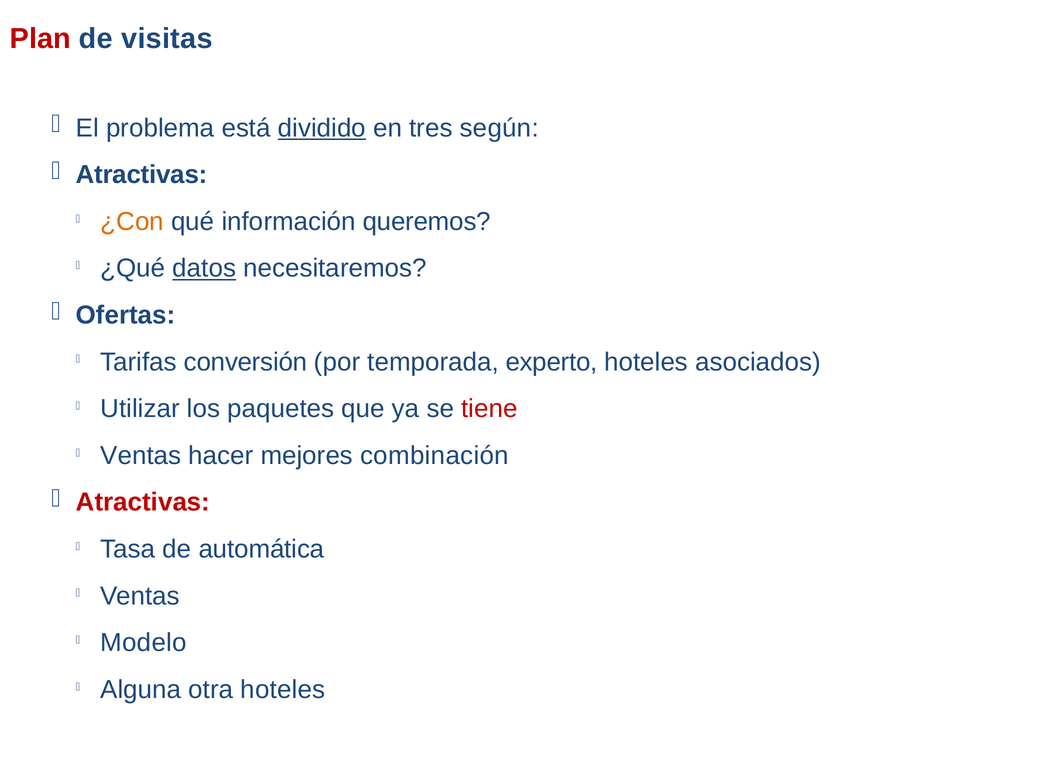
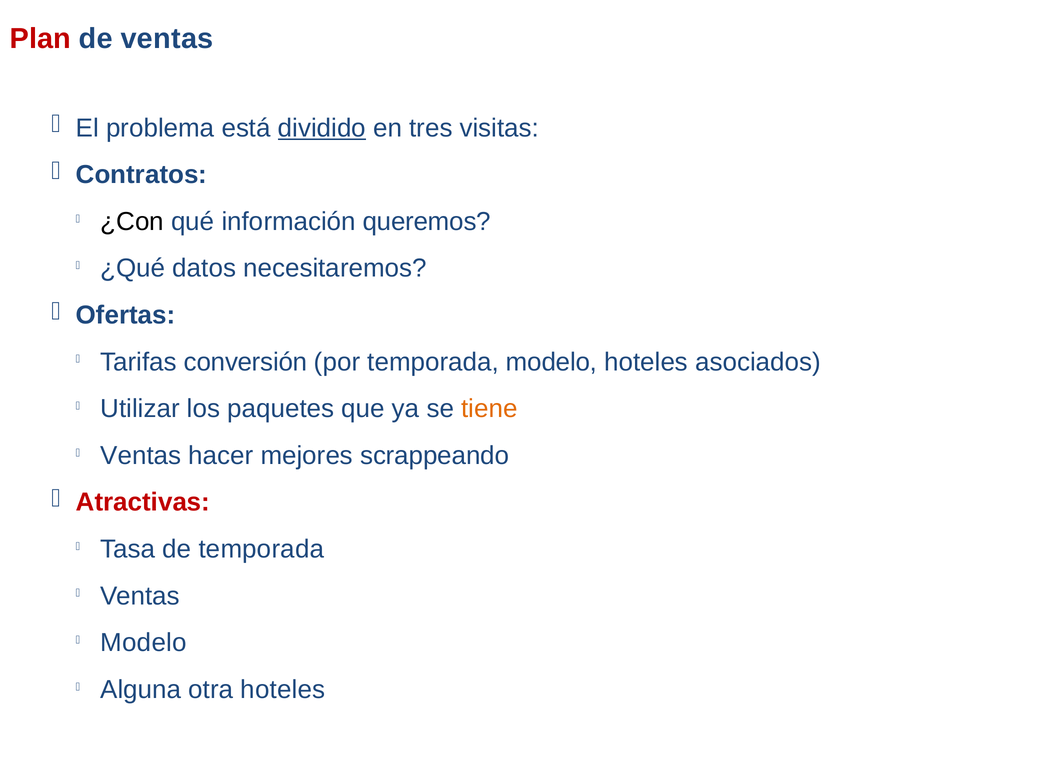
de visitas: visitas -> ventas
según: según -> visitas
Atractivas at (142, 175): Atractivas -> Contratos
¿Con colour: orange -> black
datos underline: present -> none
temporada experto: experto -> modelo
tiene colour: red -> orange
combinación: combinación -> scrappeando
de automática: automática -> temporada
